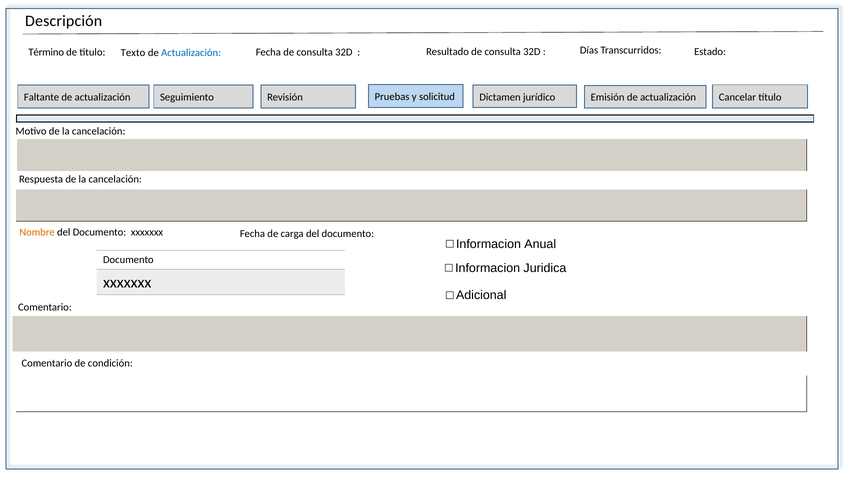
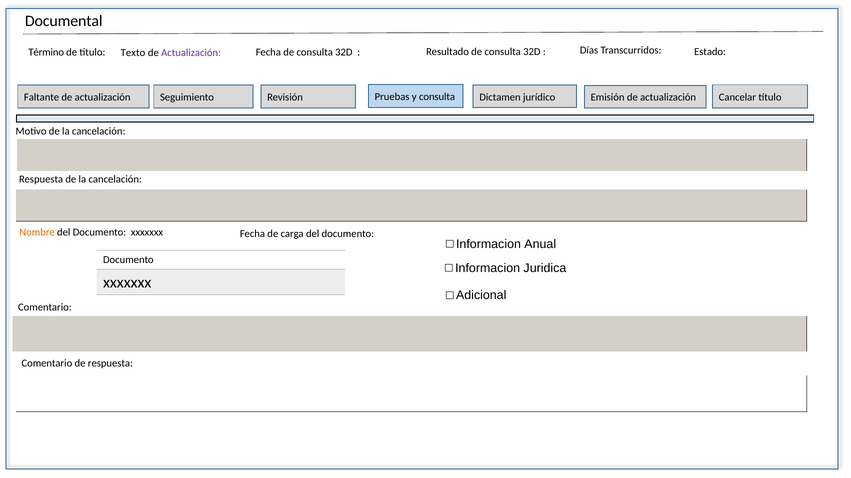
Descripción: Descripción -> Documental
Actualización at (191, 53) colour: blue -> purple
y solicitud: solicitud -> consulta
de condición: condición -> respuesta
